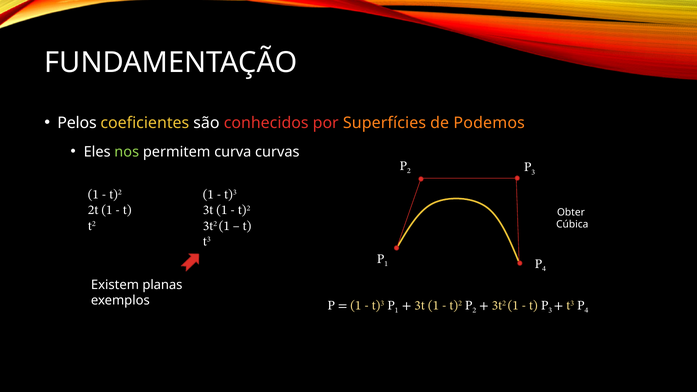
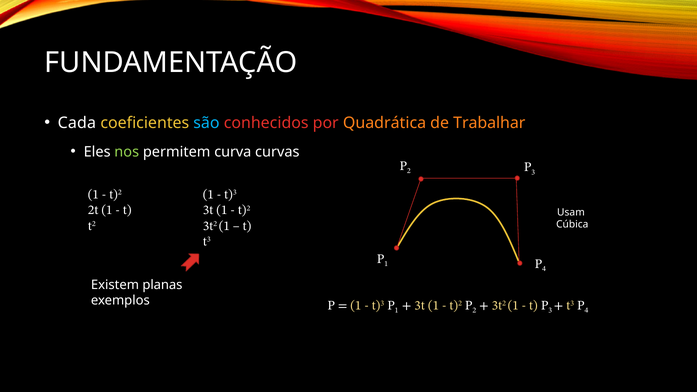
Pelos: Pelos -> Cada
são colour: white -> light blue
Superfícies: Superfícies -> Quadrática
Podemos: Podemos -> Trabalhar
Obter: Obter -> Usam
